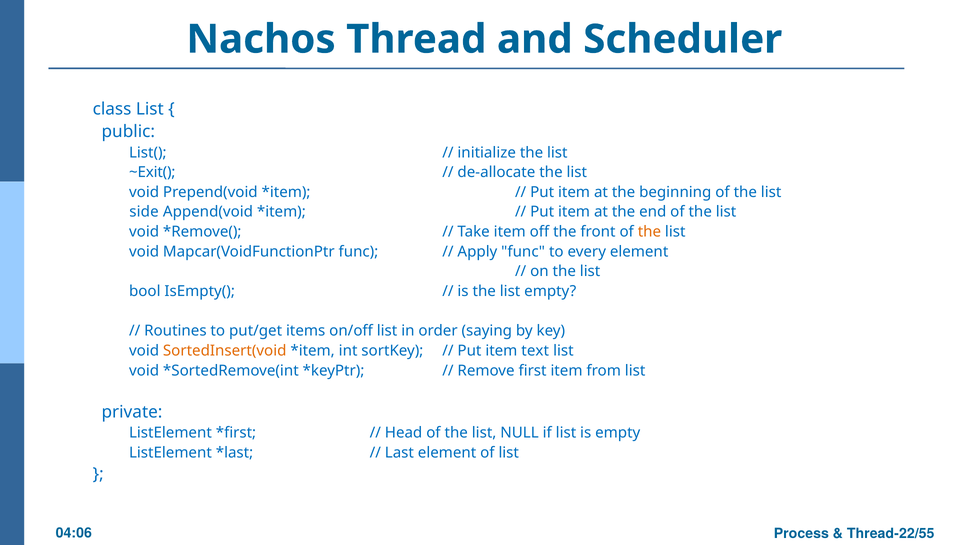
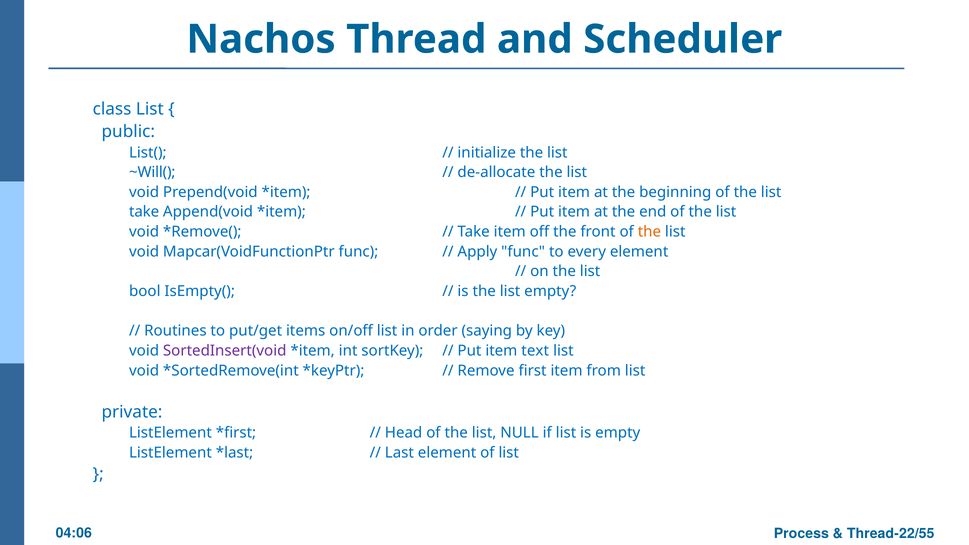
~Exit(: ~Exit( -> ~Will(
side at (144, 212): side -> take
SortedInsert(void colour: orange -> purple
